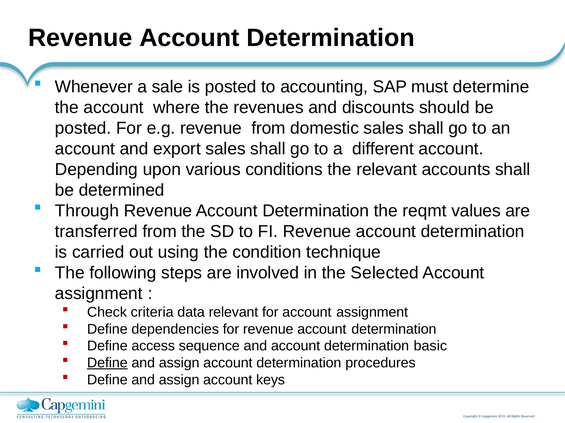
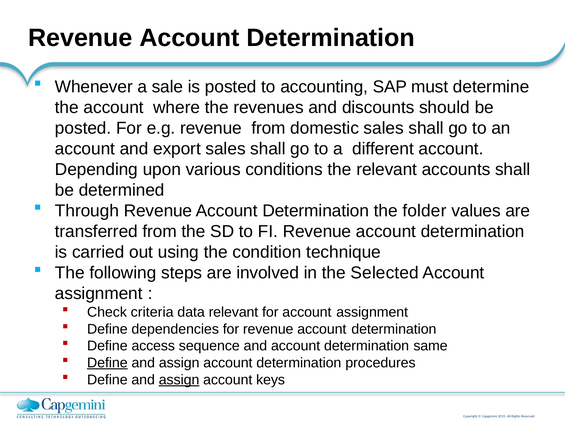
reqmt: reqmt -> folder
basic: basic -> same
assign at (179, 380) underline: none -> present
